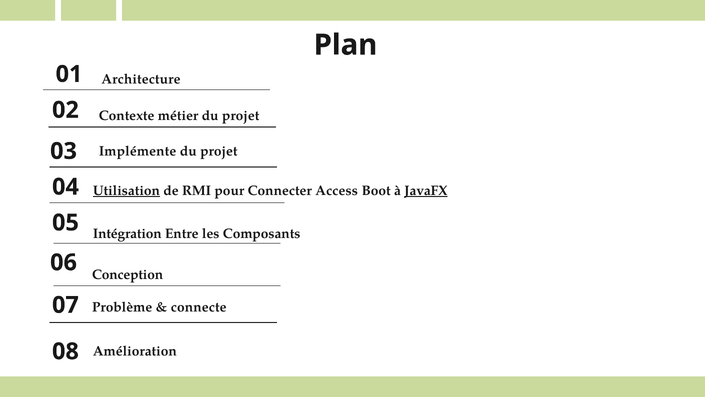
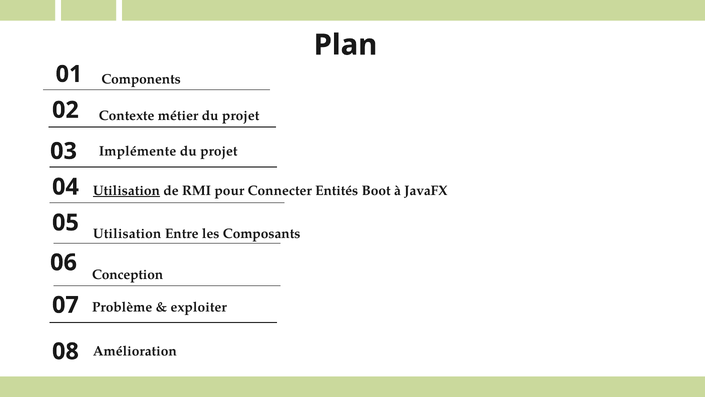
Architecture: Architecture -> Components
Access: Access -> Entités
JavaFX underline: present -> none
Intégration at (127, 233): Intégration -> Utilisation
connecte: connecte -> exploiter
